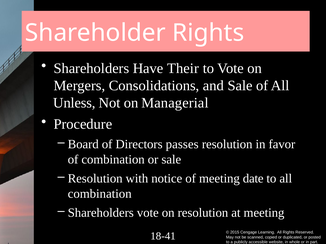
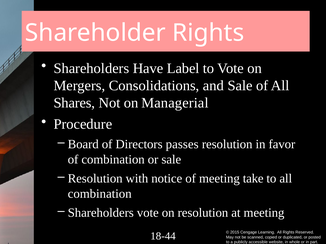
Their: Their -> Label
Unless: Unless -> Shares
date: date -> take
18-41: 18-41 -> 18-44
